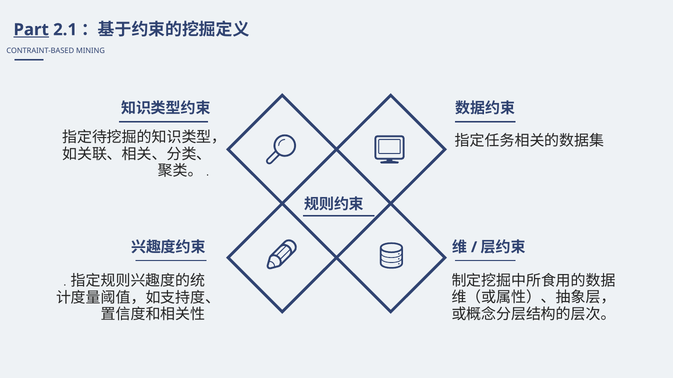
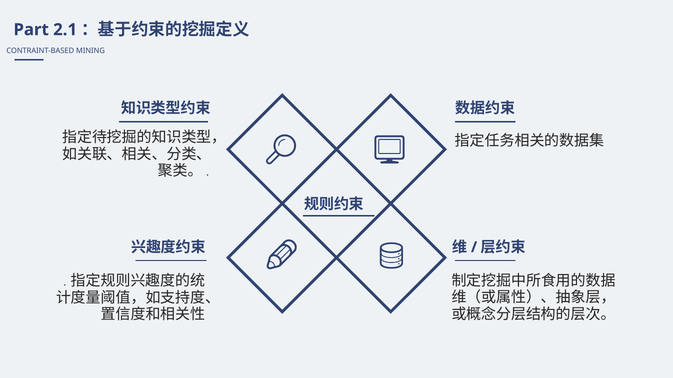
Part underline: present -> none
